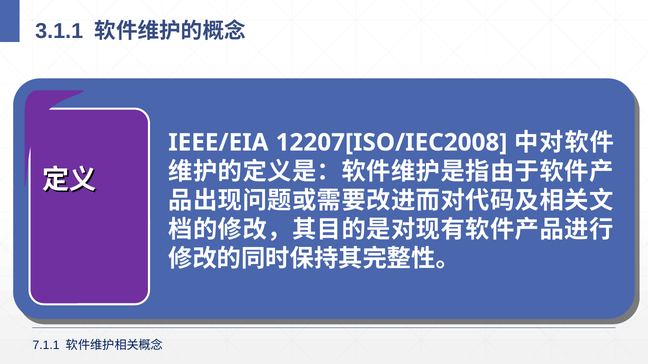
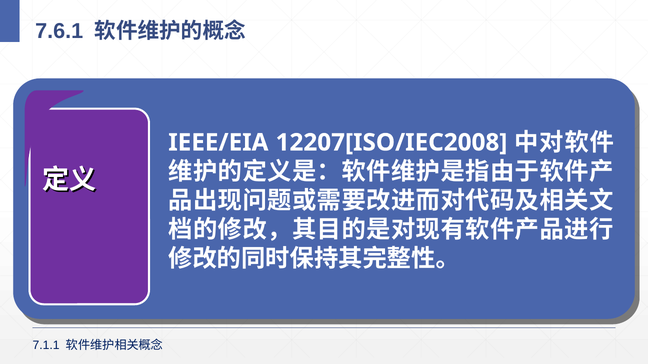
3.1.1: 3.1.1 -> 7.6.1
